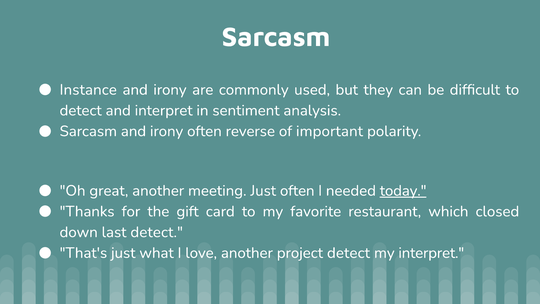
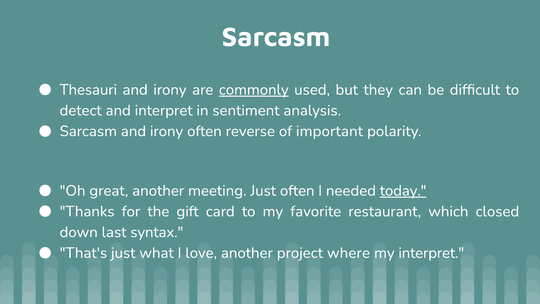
Instance: Instance -> Thesauri
commonly underline: none -> present
last detect: detect -> syntax
project detect: detect -> where
